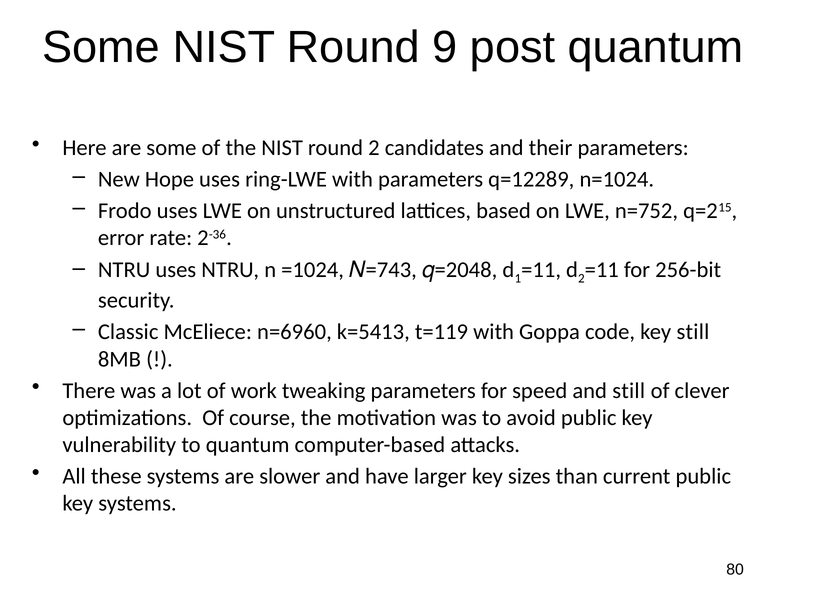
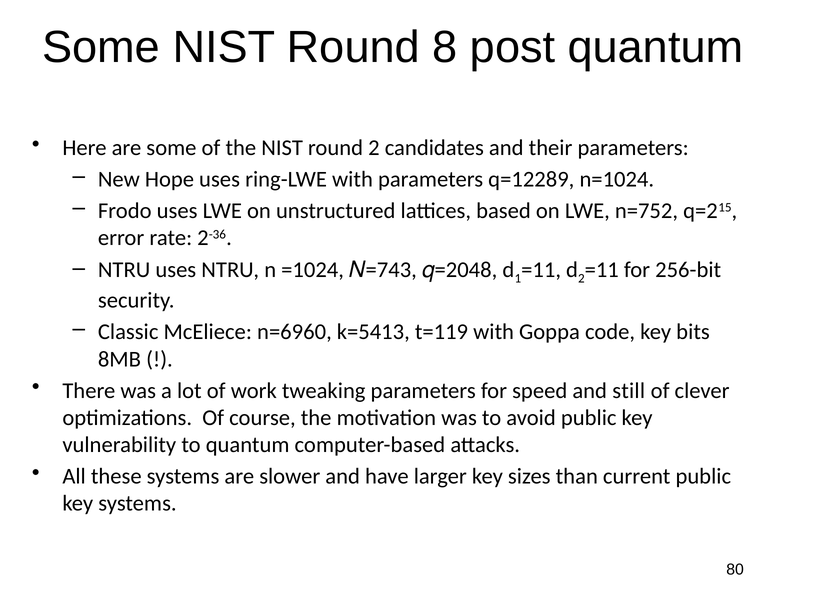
9: 9 -> 8
key still: still -> bits
